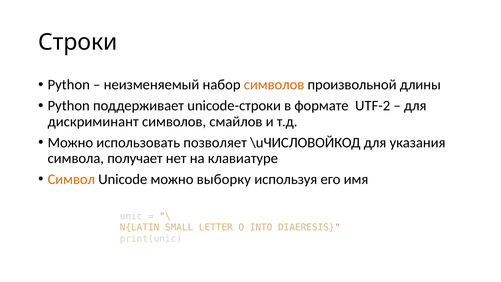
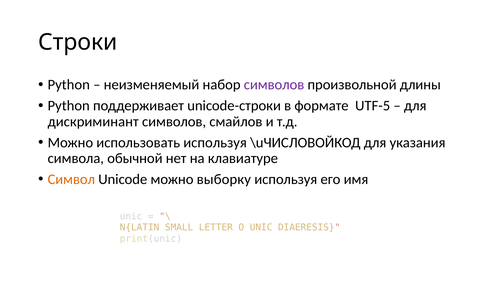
символов at (274, 85) colour: orange -> purple
UTF-2: UTF-2 -> UTF-5
использовать позволяет: позволяет -> используя
получает: получает -> обычной
O INTO: INTO -> UNIC
